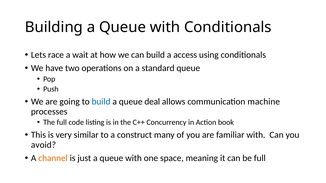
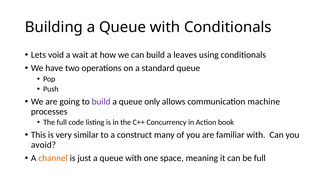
race: race -> void
access: access -> leaves
build at (101, 102) colour: blue -> purple
deal: deal -> only
